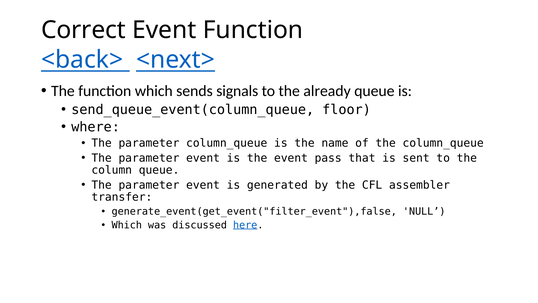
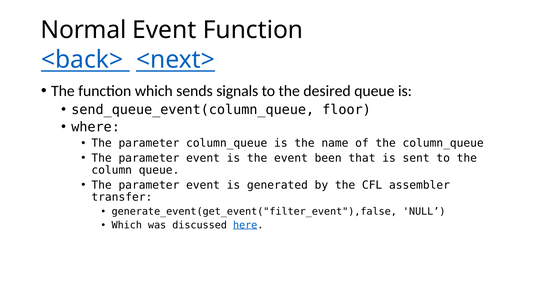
Correct: Correct -> Normal
already: already -> desired
pass: pass -> been
